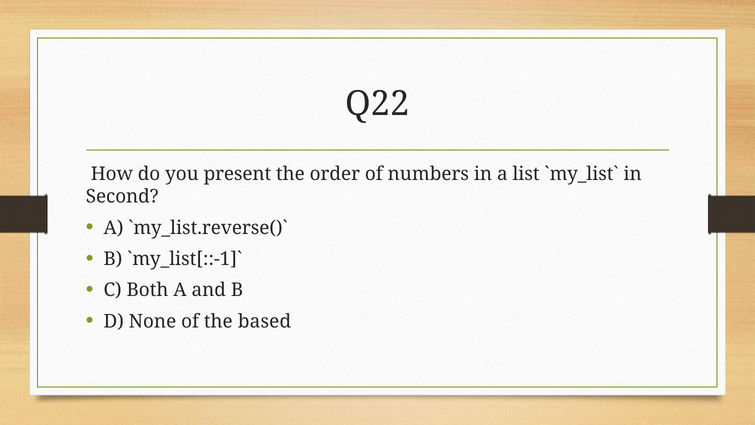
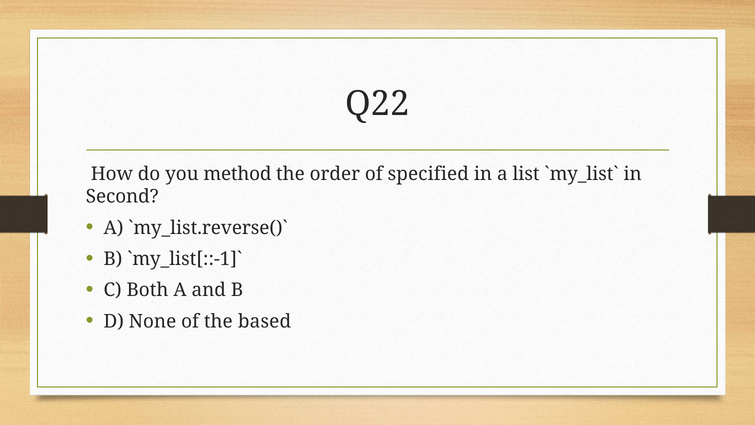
present: present -> method
numbers: numbers -> specified
